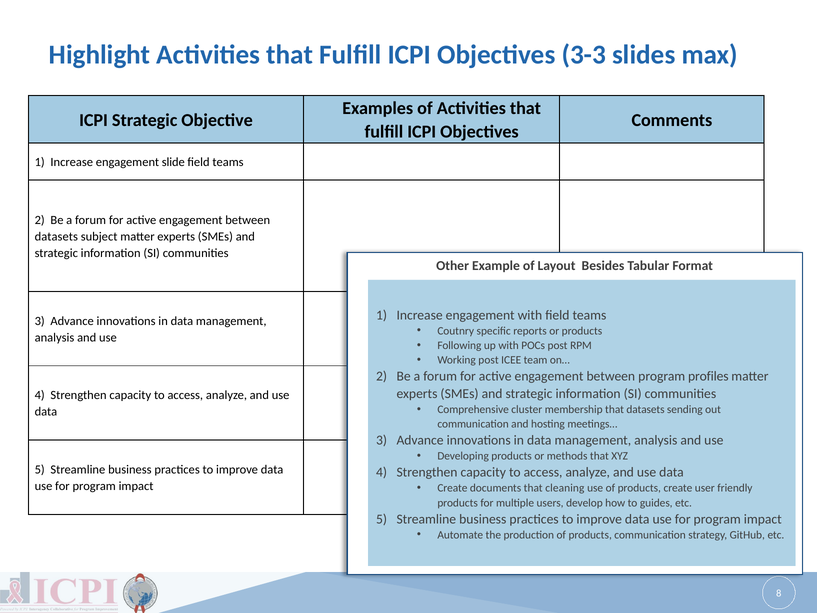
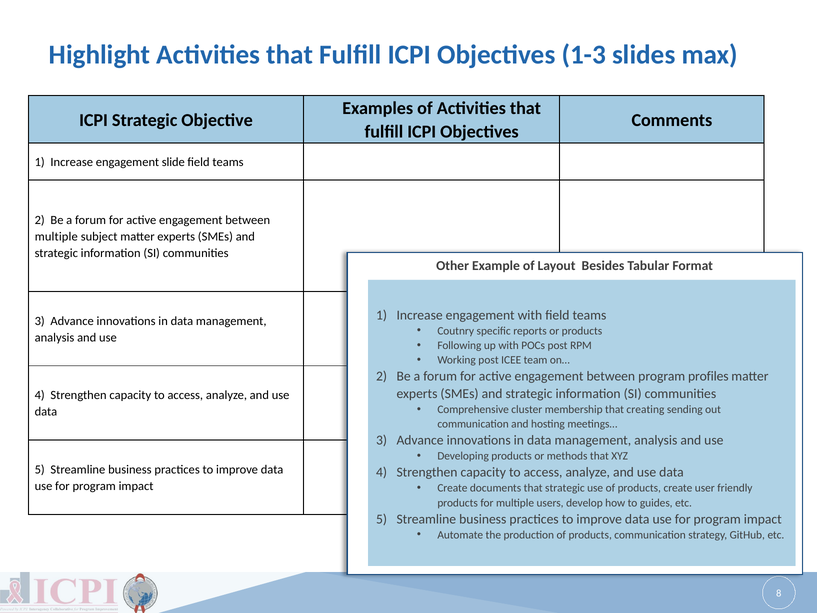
3-3: 3-3 -> 1-3
datasets at (56, 236): datasets -> multiple
that datasets: datasets -> creating
that cleaning: cleaning -> strategic
